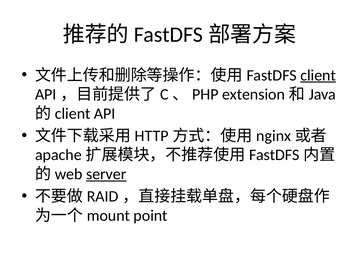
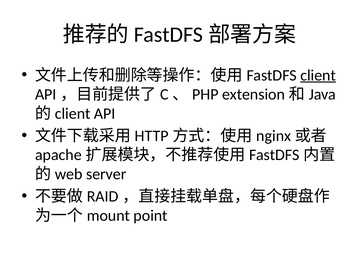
server underline: present -> none
